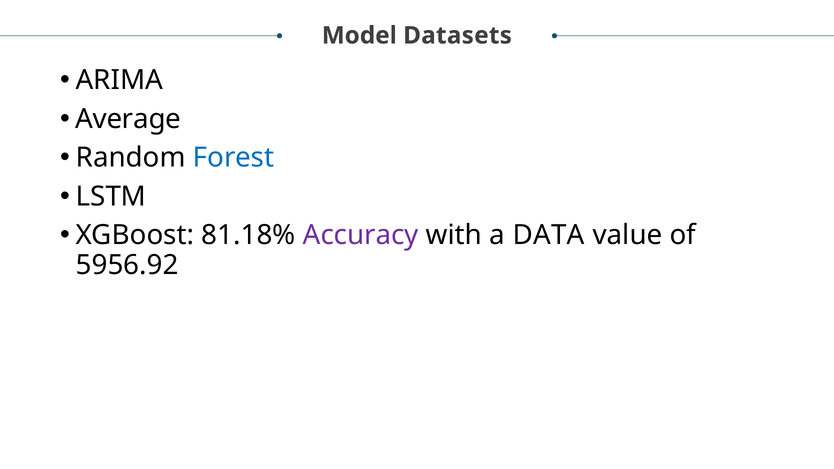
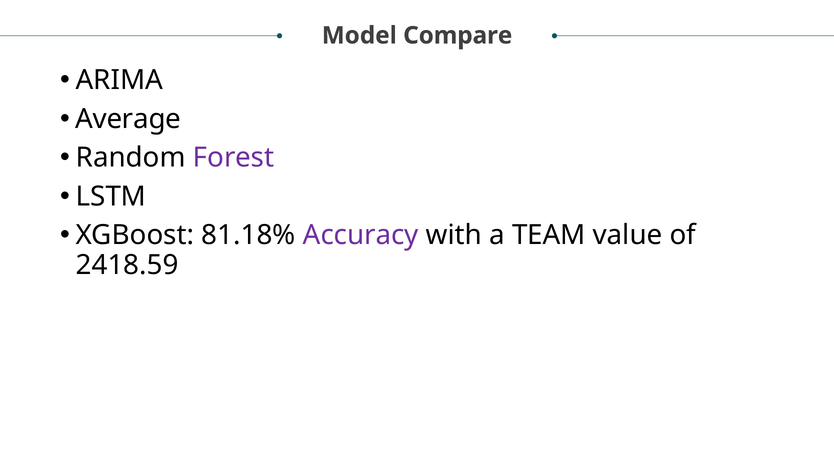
Datasets: Datasets -> Compare
Forest colour: blue -> purple
DATA: DATA -> TEAM
5956.92: 5956.92 -> 2418.59
